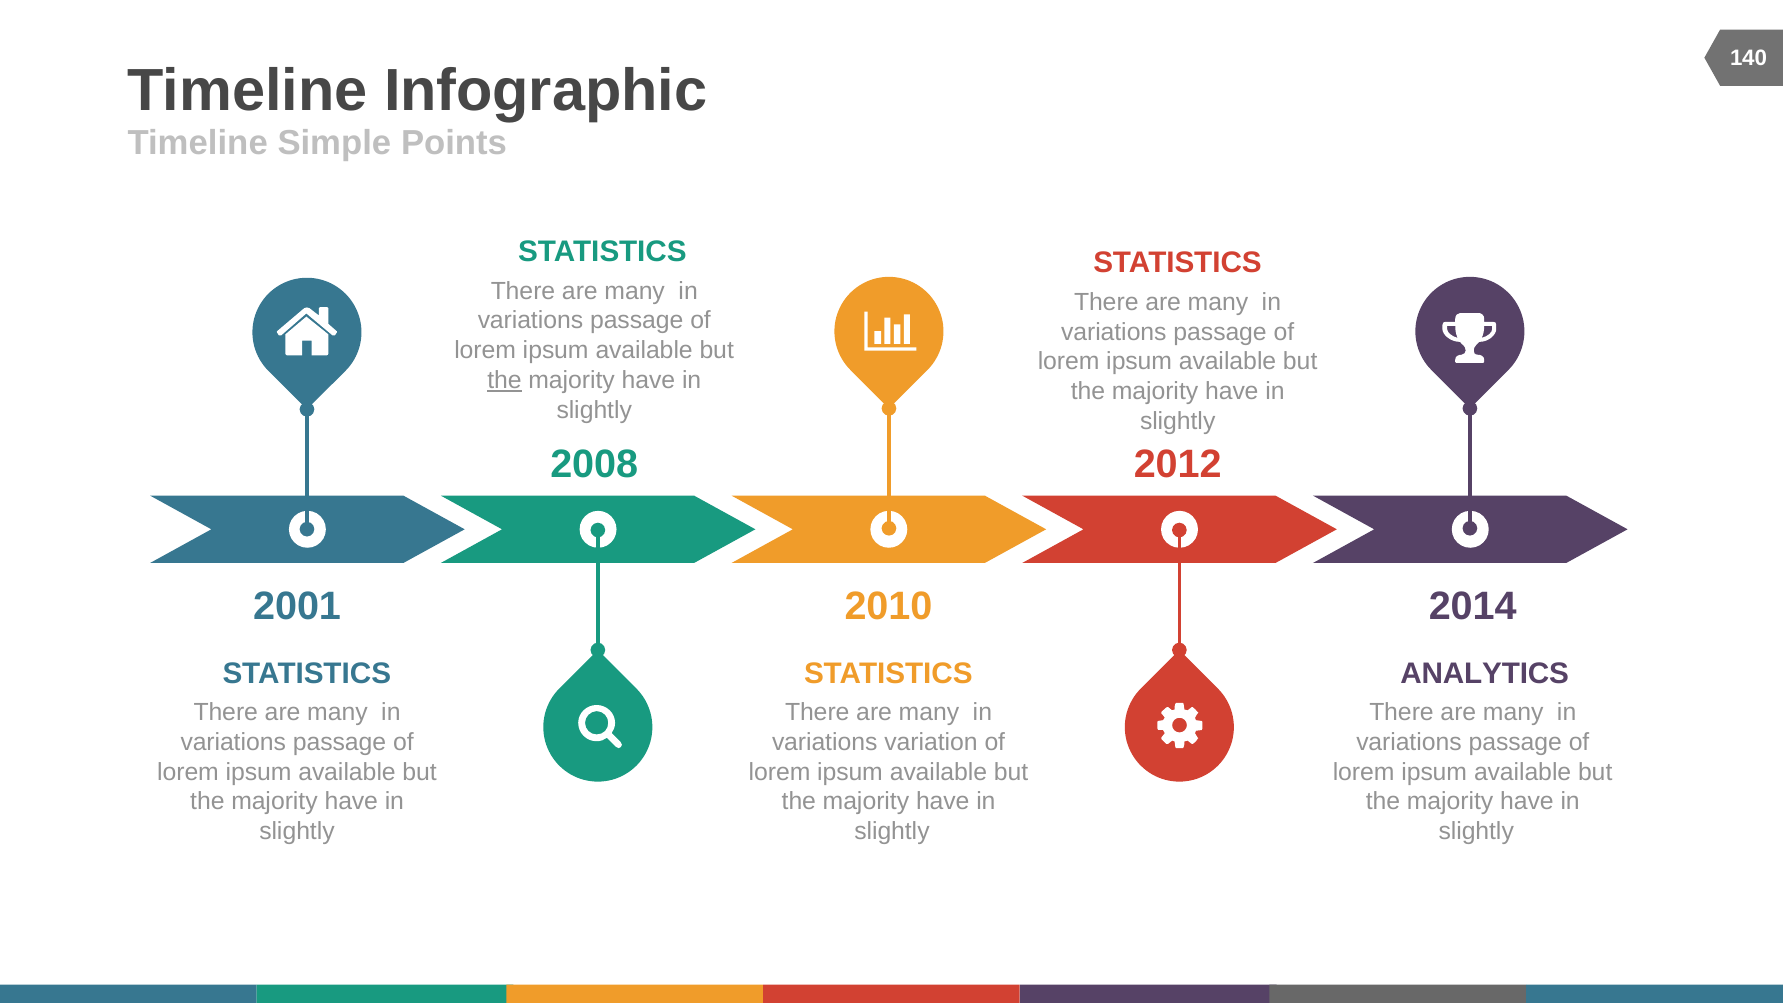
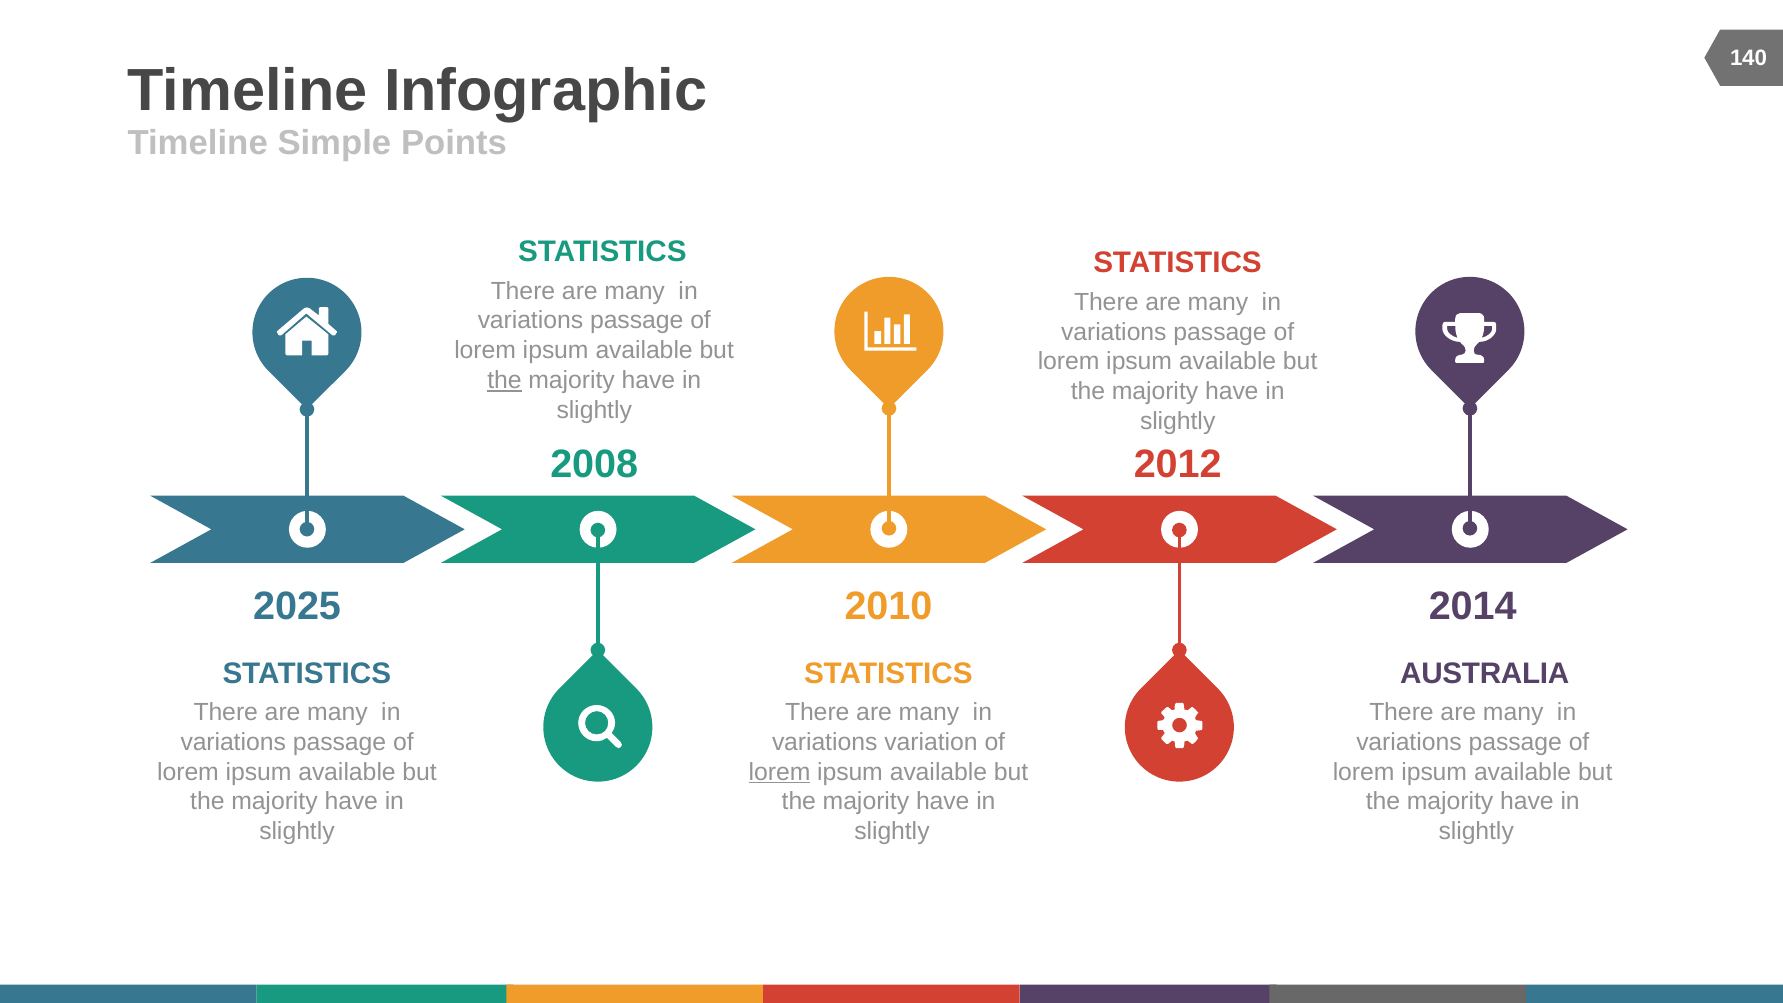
2001: 2001 -> 2025
ANALYTICS: ANALYTICS -> AUSTRALIA
lorem at (780, 772) underline: none -> present
